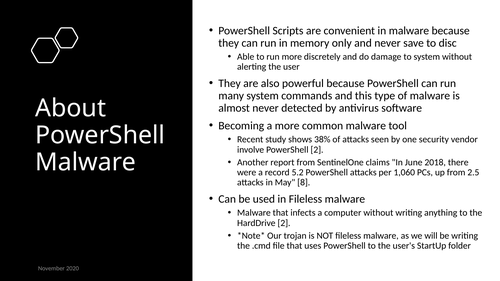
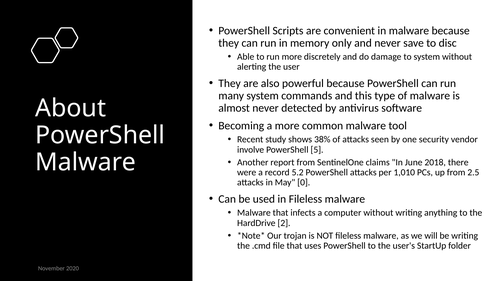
PowerShell 2: 2 -> 5
1,060: 1,060 -> 1,010
8: 8 -> 0
